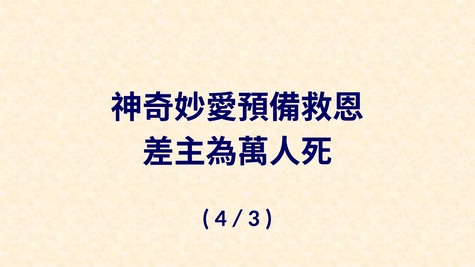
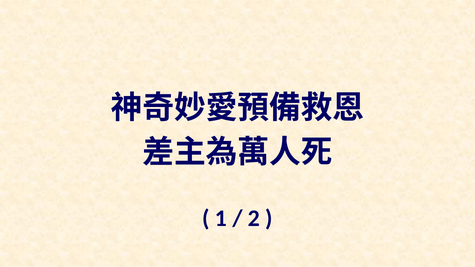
4: 4 -> 1
3: 3 -> 2
